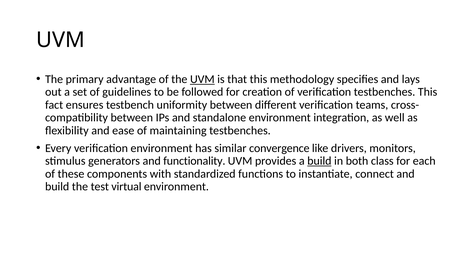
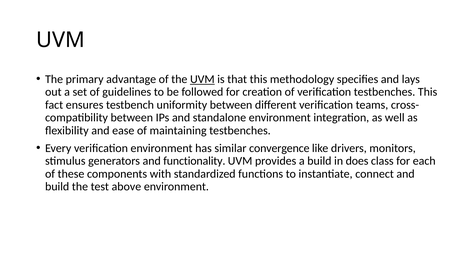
build at (319, 161) underline: present -> none
both: both -> does
virtual: virtual -> above
